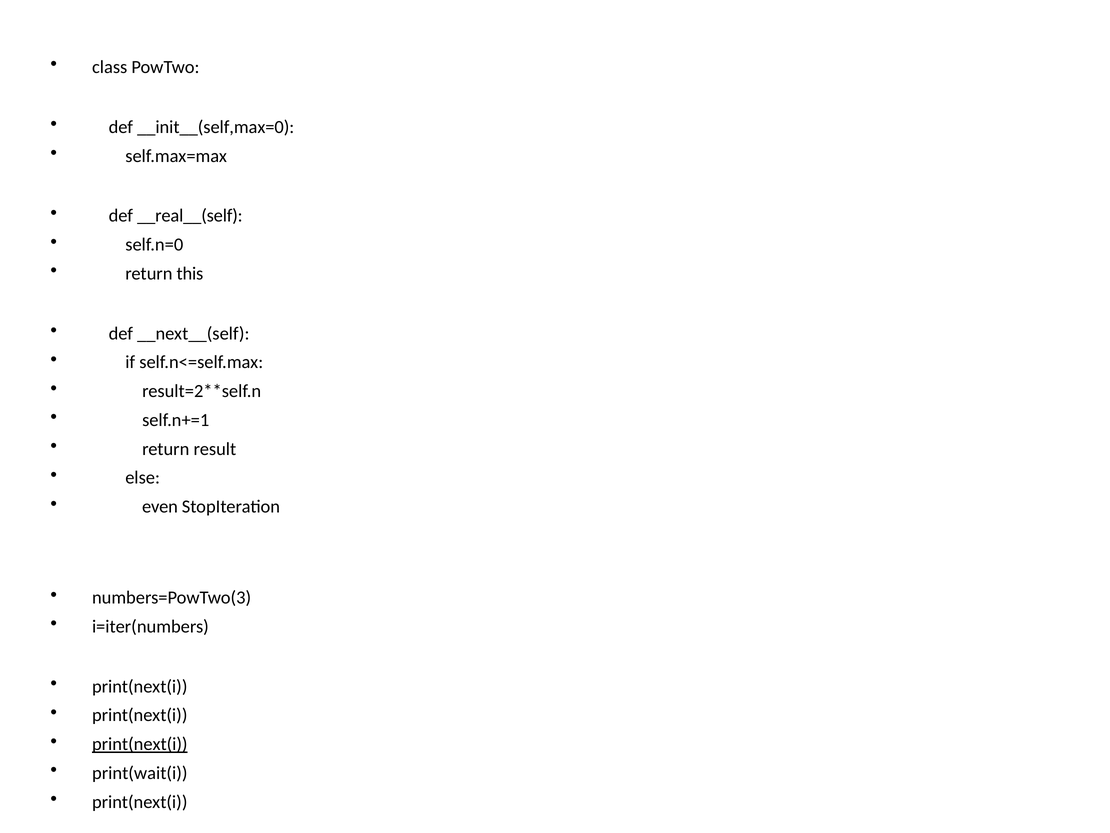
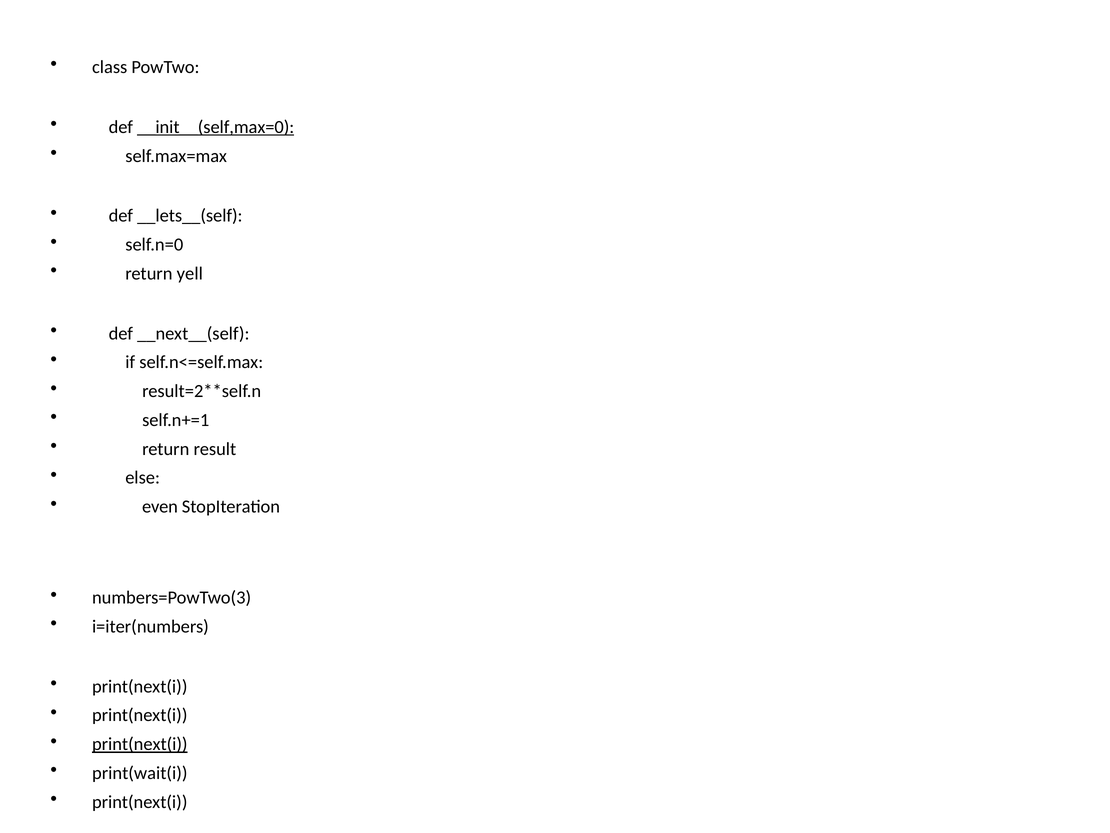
__init__(self,max=0 underline: none -> present
__real__(self: __real__(self -> __lets__(self
this: this -> yell
